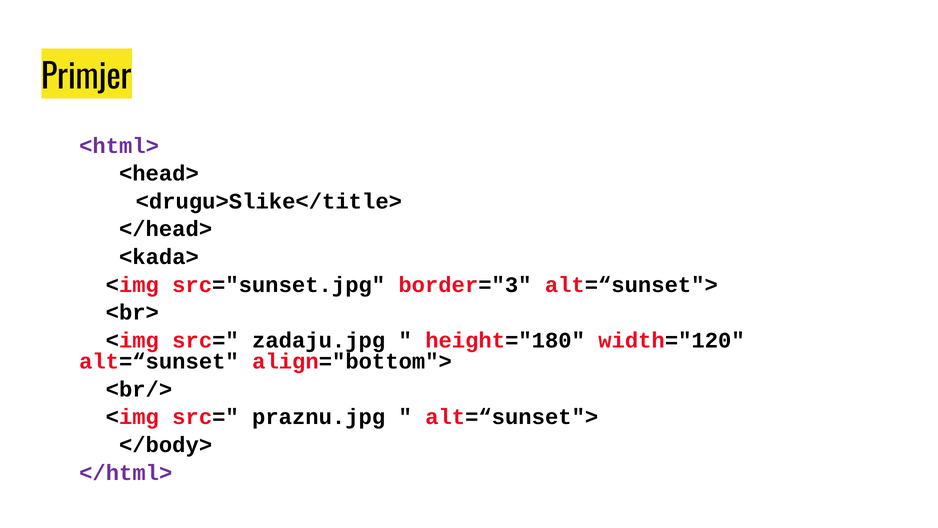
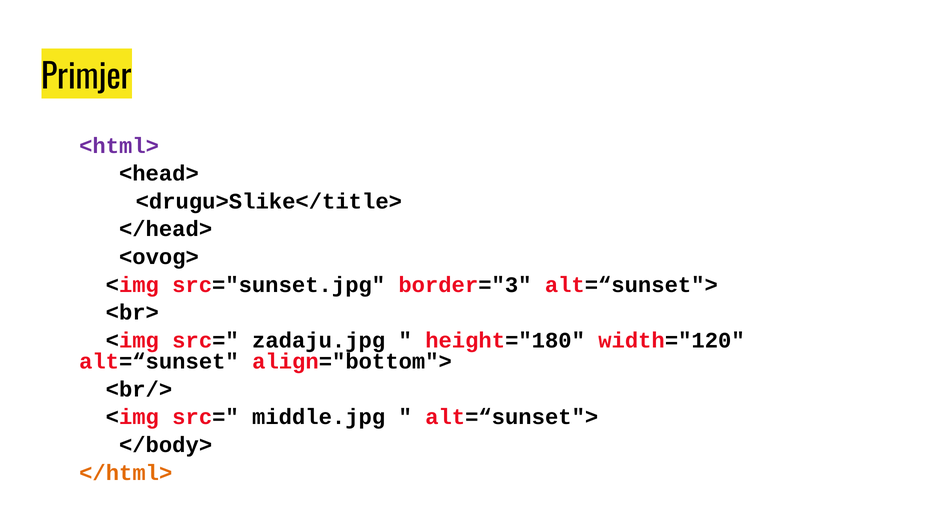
<kada>: <kada> -> <ovog>
praznu.jpg: praznu.jpg -> middle.jpg
</html> colour: purple -> orange
